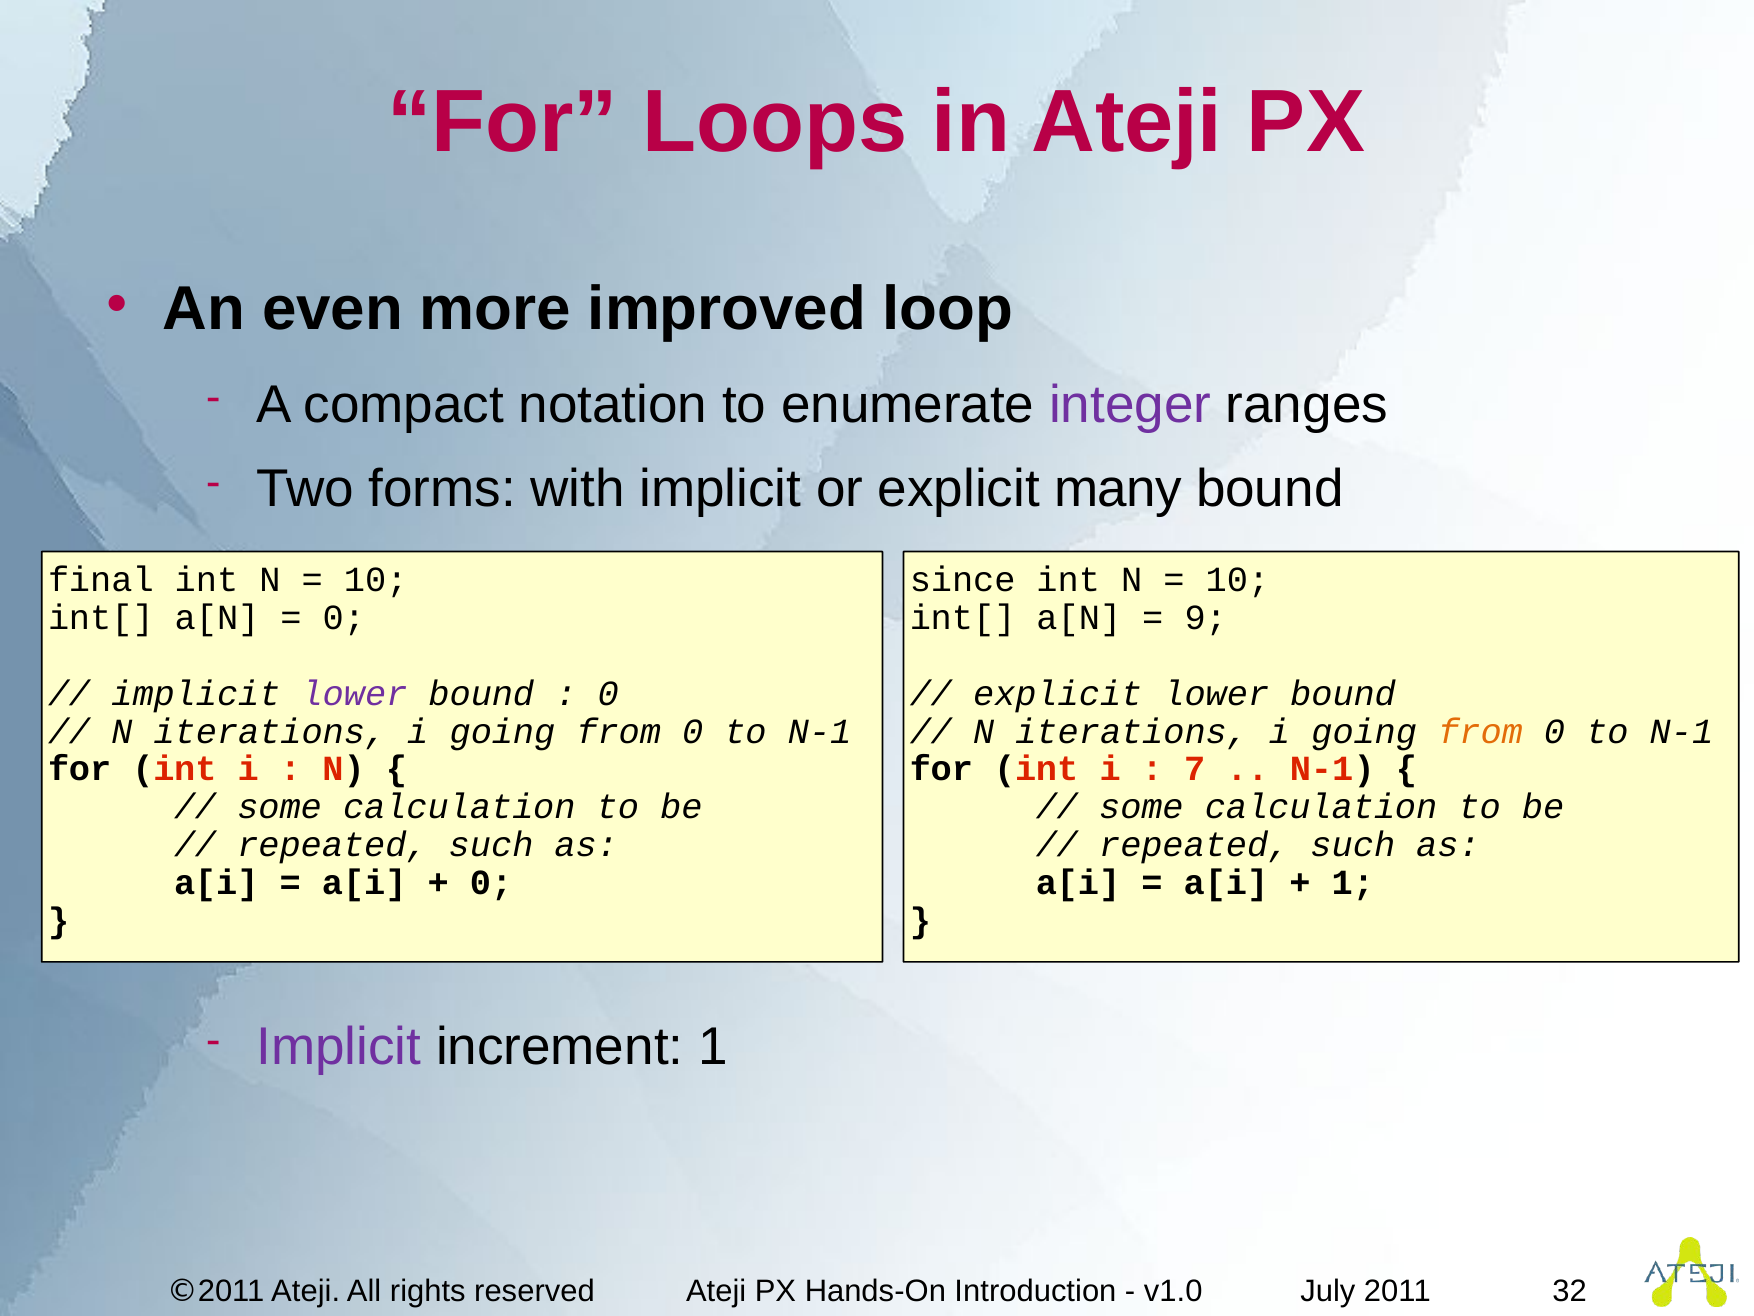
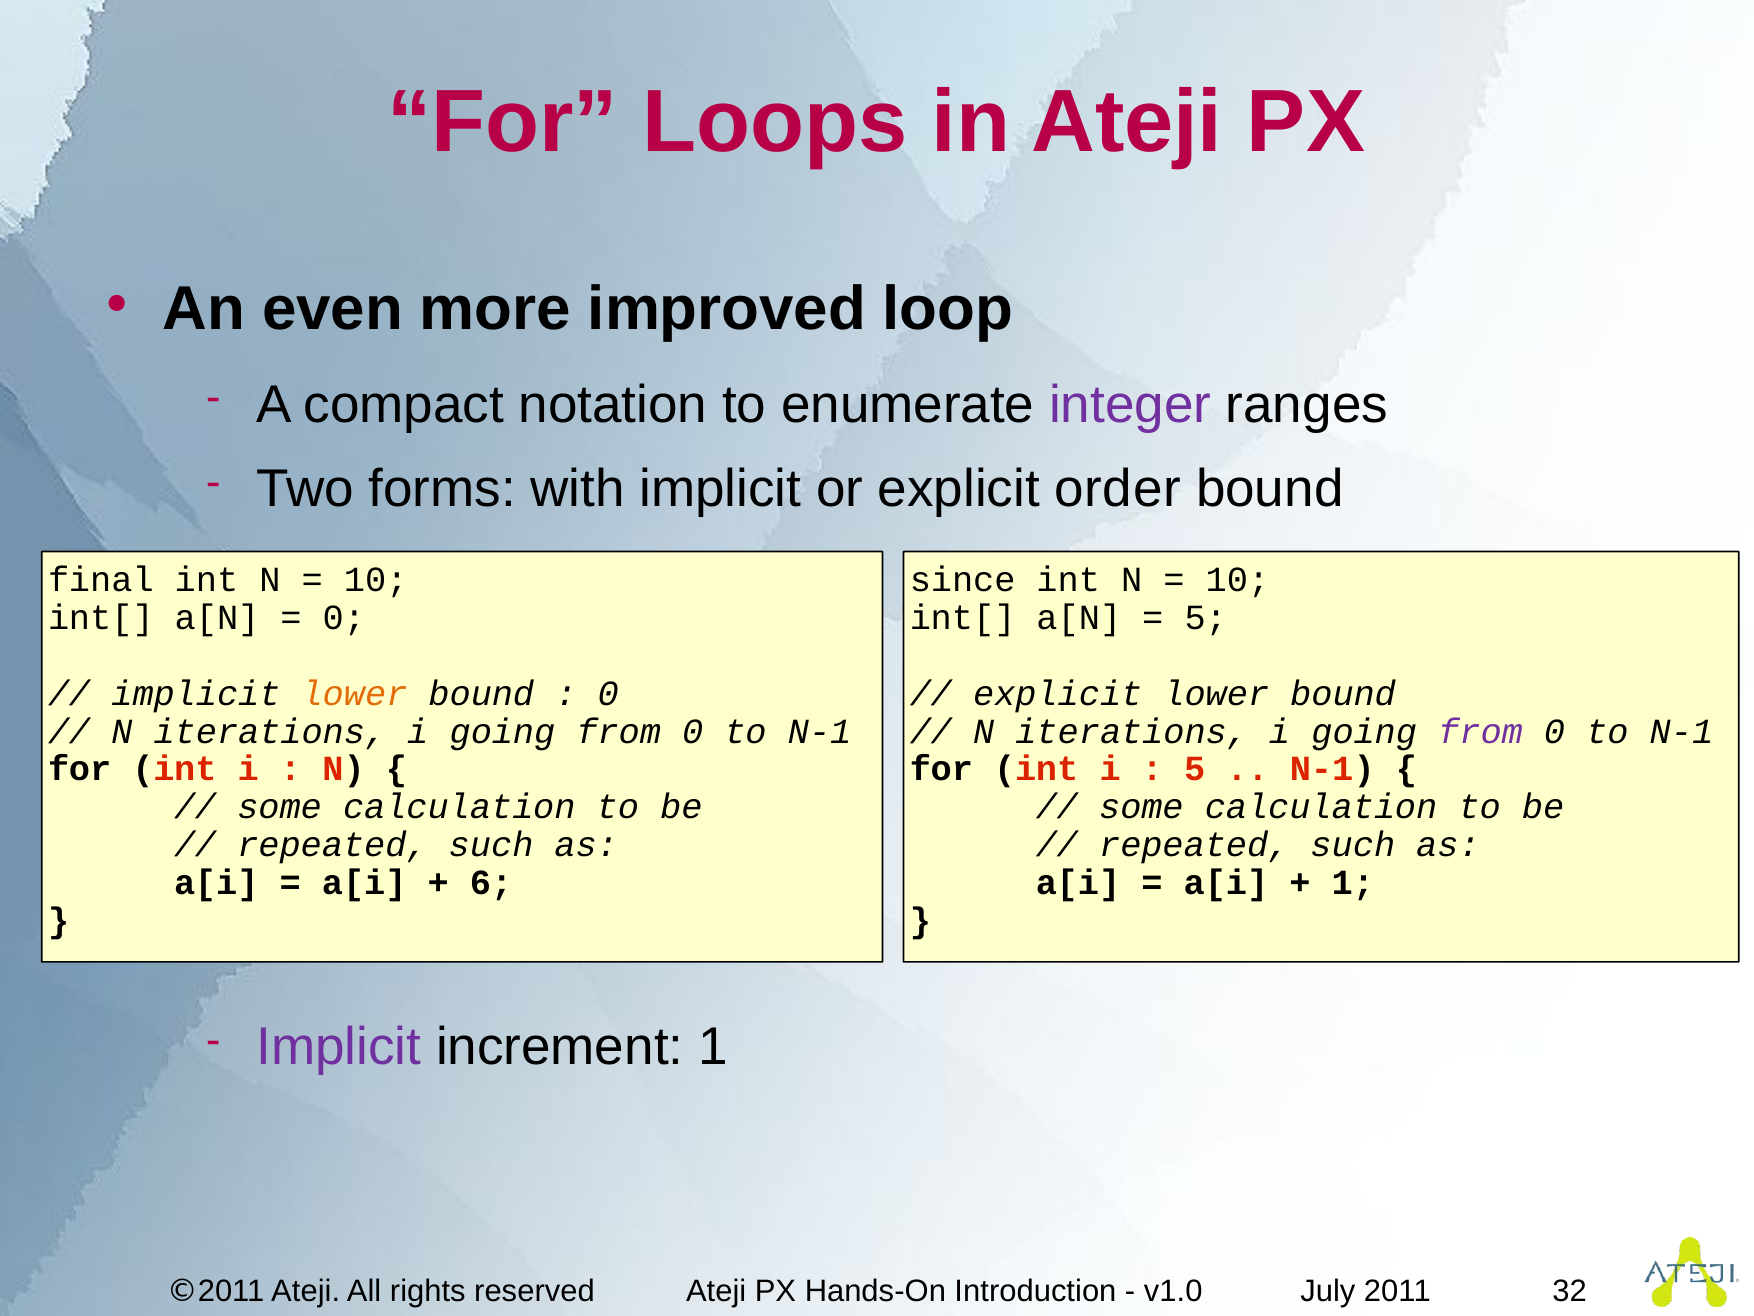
many: many -> order
9 at (1206, 618): 9 -> 5
lower at (355, 693) colour: purple -> orange
from at (1481, 731) colour: orange -> purple
7 at (1195, 769): 7 -> 5
0 at (491, 882): 0 -> 6
